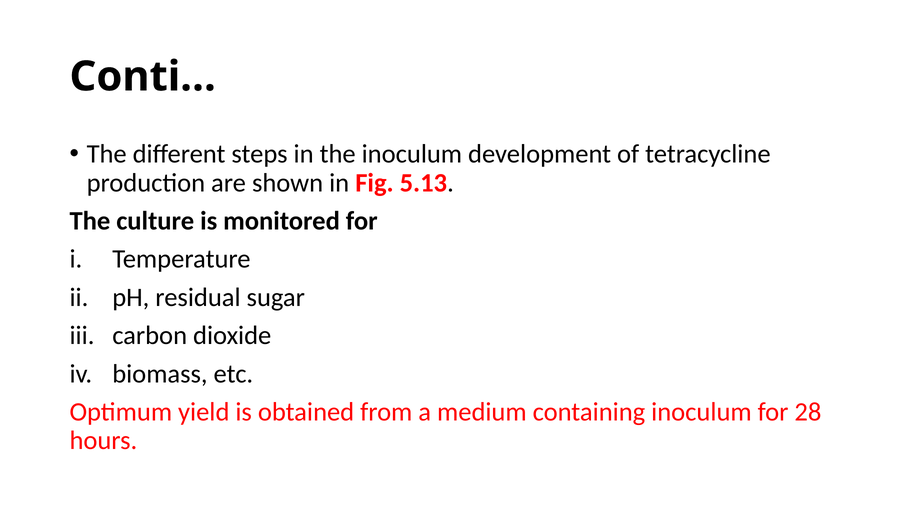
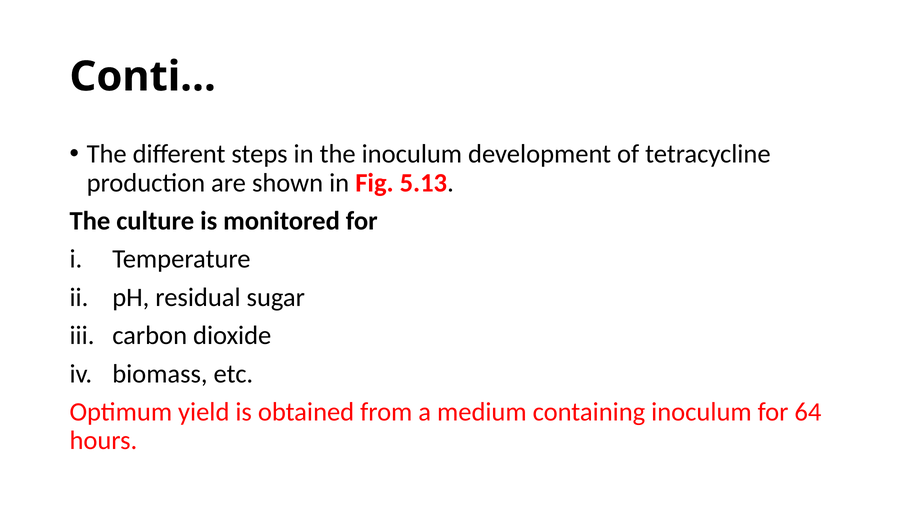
28: 28 -> 64
